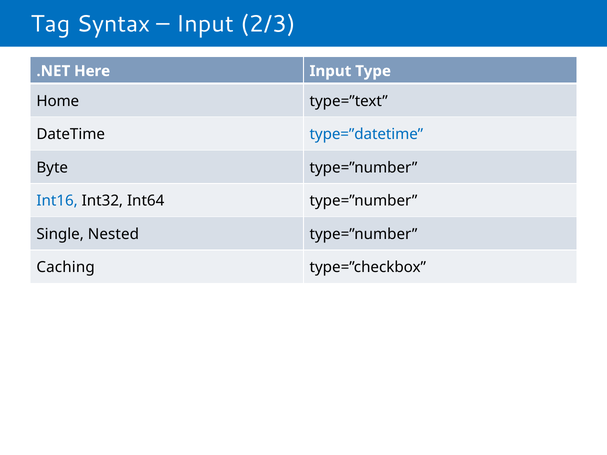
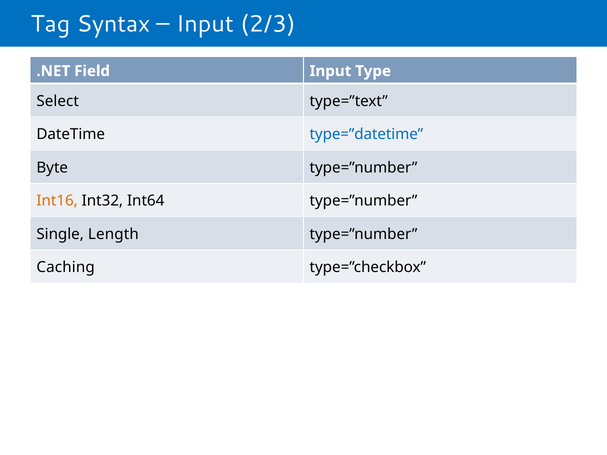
Here: Here -> Field
Home: Home -> Select
Int16 colour: blue -> orange
Nested: Nested -> Length
